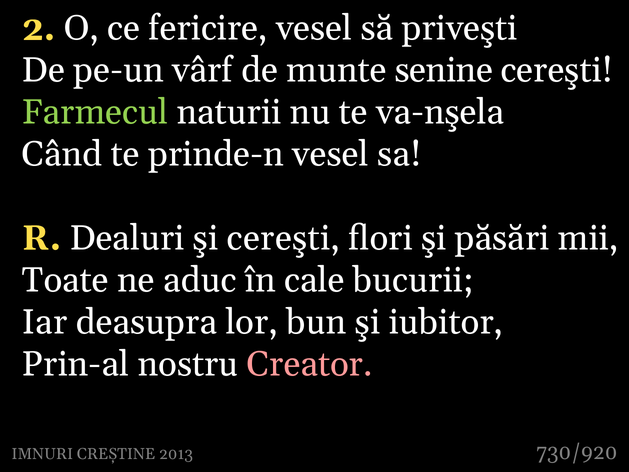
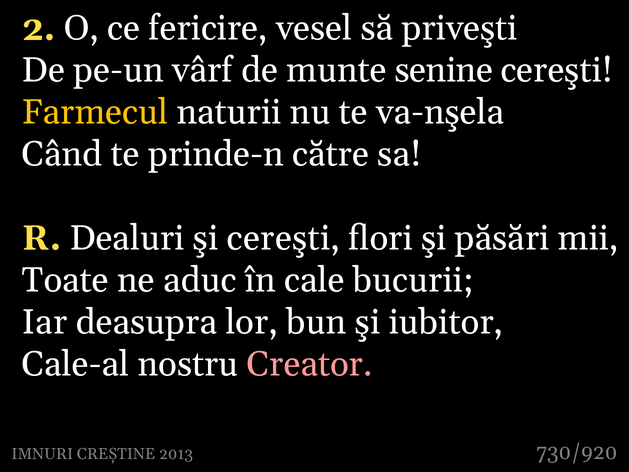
Farmecul colour: light green -> yellow
prinde-n vesel: vesel -> către
Prin-al: Prin-al -> Cale-al
